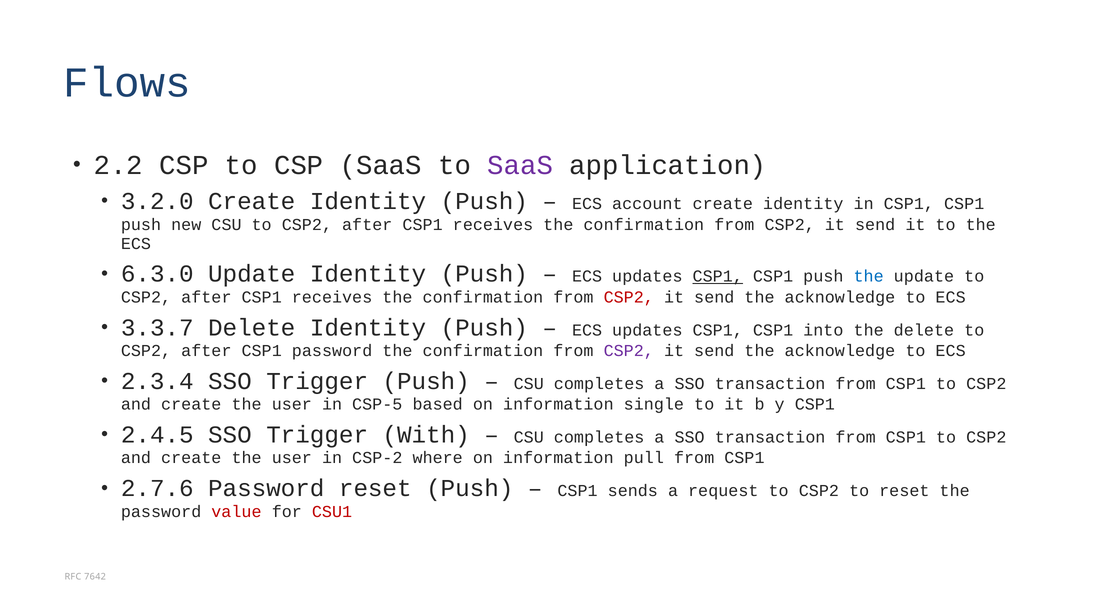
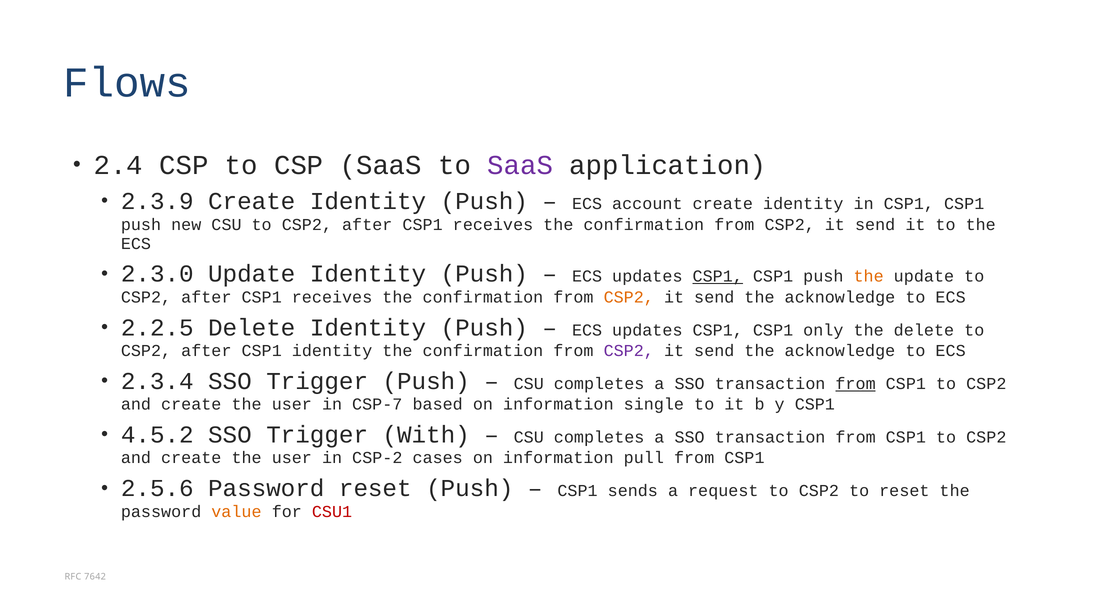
2.2: 2.2 -> 2.4
3.2.0: 3.2.0 -> 2.3.9
6.3.0: 6.3.0 -> 2.3.0
the at (869, 277) colour: blue -> orange
CSP2 at (629, 297) colour: red -> orange
3.3.7: 3.3.7 -> 2.2.5
into: into -> only
CSP1 password: password -> identity
from at (856, 384) underline: none -> present
CSP-5: CSP-5 -> CSP-7
2.4.5: 2.4.5 -> 4.5.2
where: where -> cases
2.7.6: 2.7.6 -> 2.5.6
value colour: red -> orange
